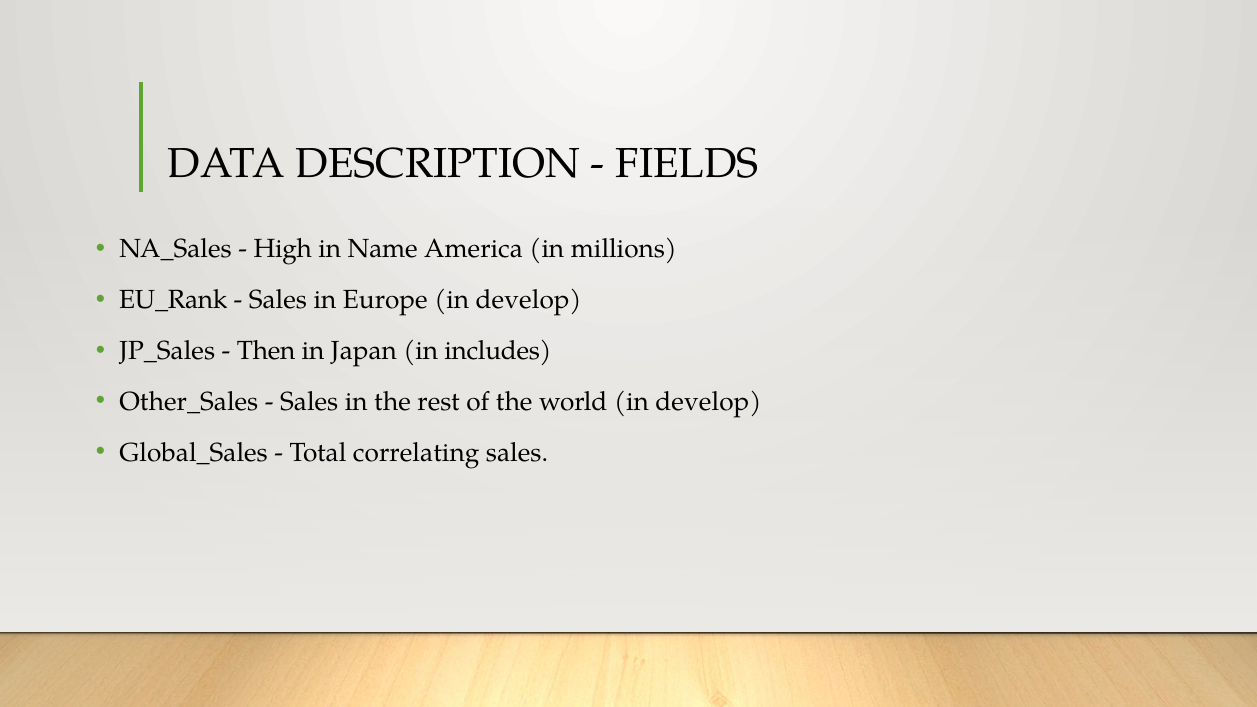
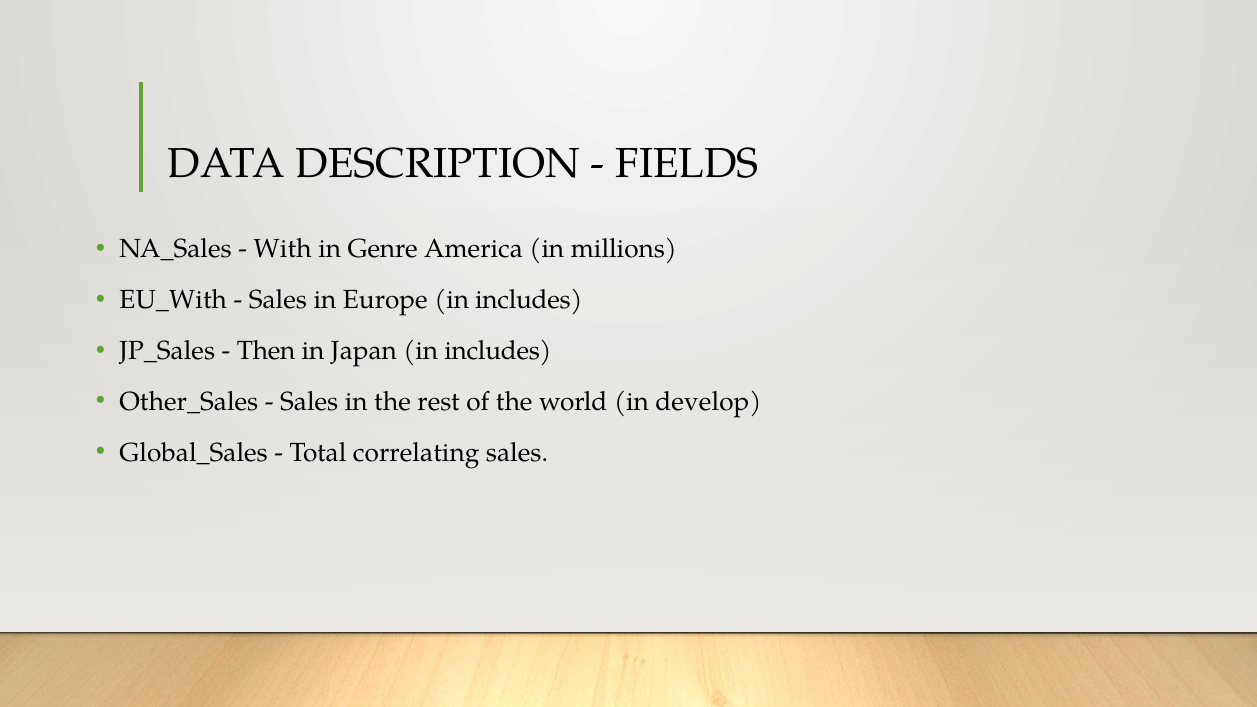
High: High -> With
Name: Name -> Genre
EU_Rank: EU_Rank -> EU_With
Europe in develop: develop -> includes
